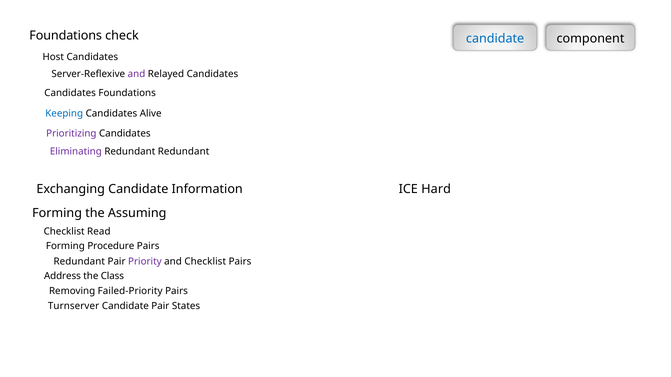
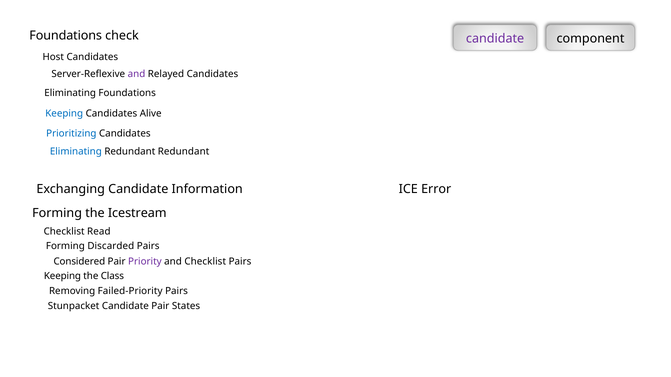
candidate at (495, 39) colour: blue -> purple
Candidates at (70, 93): Candidates -> Eliminating
Prioritizing colour: purple -> blue
Eliminating at (76, 152) colour: purple -> blue
Hard: Hard -> Error
Assuming: Assuming -> Icestream
Procedure: Procedure -> Discarded
Redundant at (79, 262): Redundant -> Considered
Address at (62, 276): Address -> Keeping
Turnserver: Turnserver -> Stunpacket
